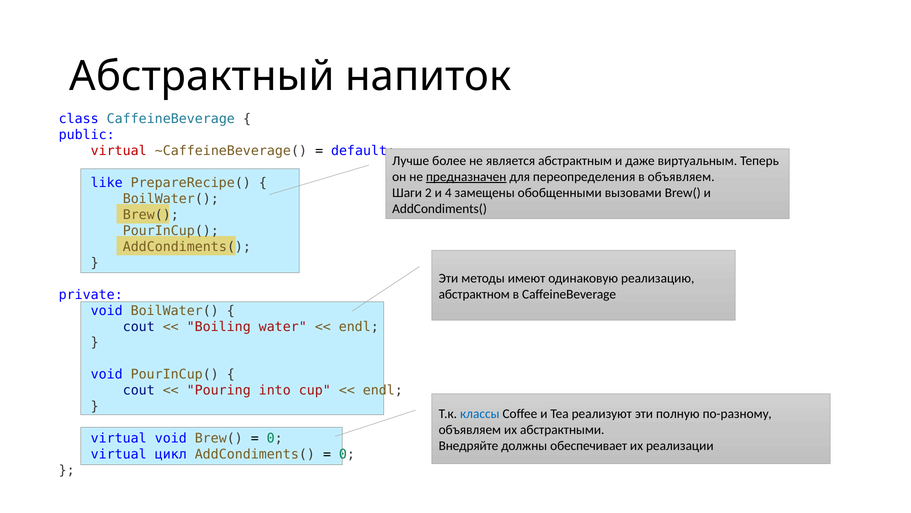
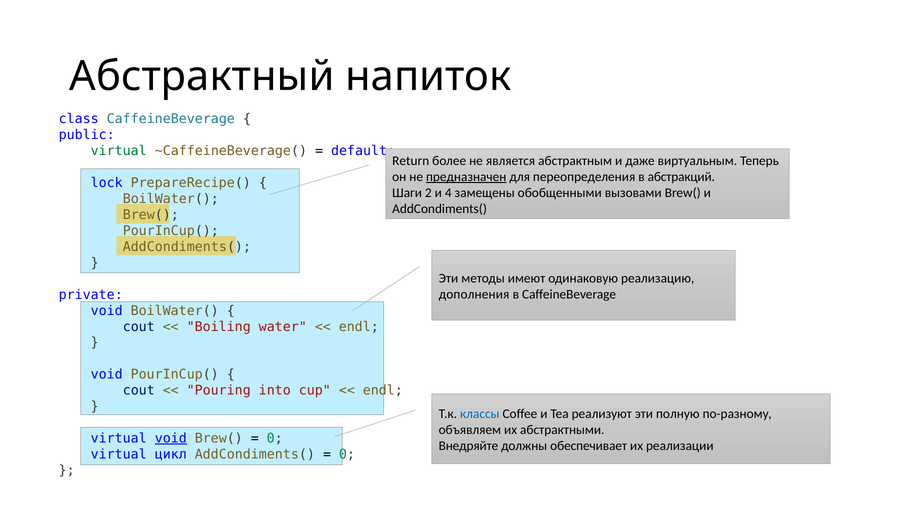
virtual at (119, 151) colour: red -> green
Лучше: Лучше -> Return
в объявляем: объявляем -> абстракций
like: like -> lock
абстрактном: абстрактном -> дополнения
void at (171, 438) underline: none -> present
